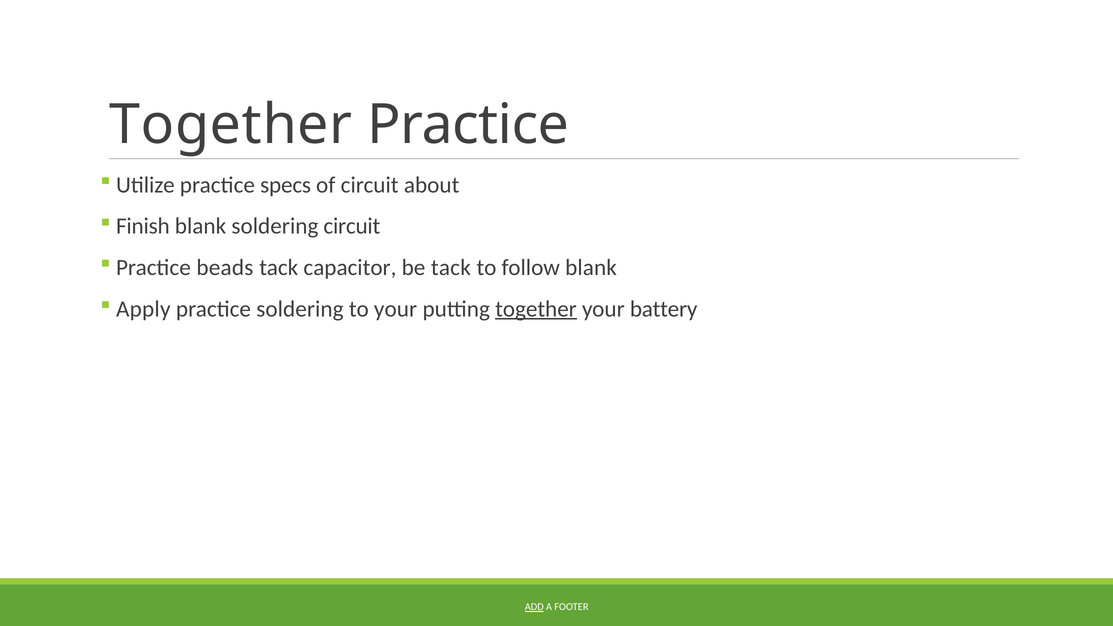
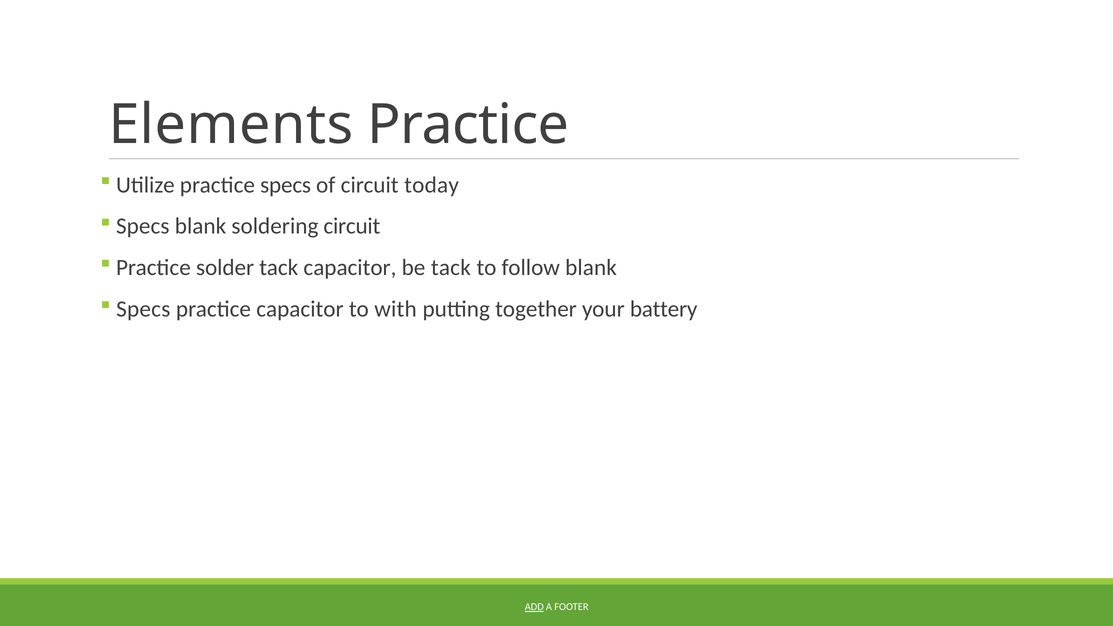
Together at (231, 125): Together -> Elements
about: about -> today
Finish at (143, 226): Finish -> Specs
beads: beads -> solder
Apply at (143, 309): Apply -> Specs
practice soldering: soldering -> capacitor
to your: your -> with
together at (536, 309) underline: present -> none
